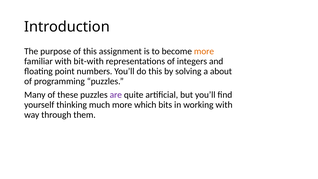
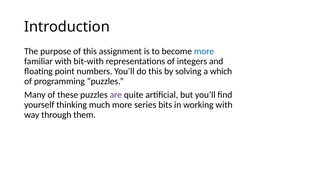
more at (204, 51) colour: orange -> blue
about: about -> which
which: which -> series
